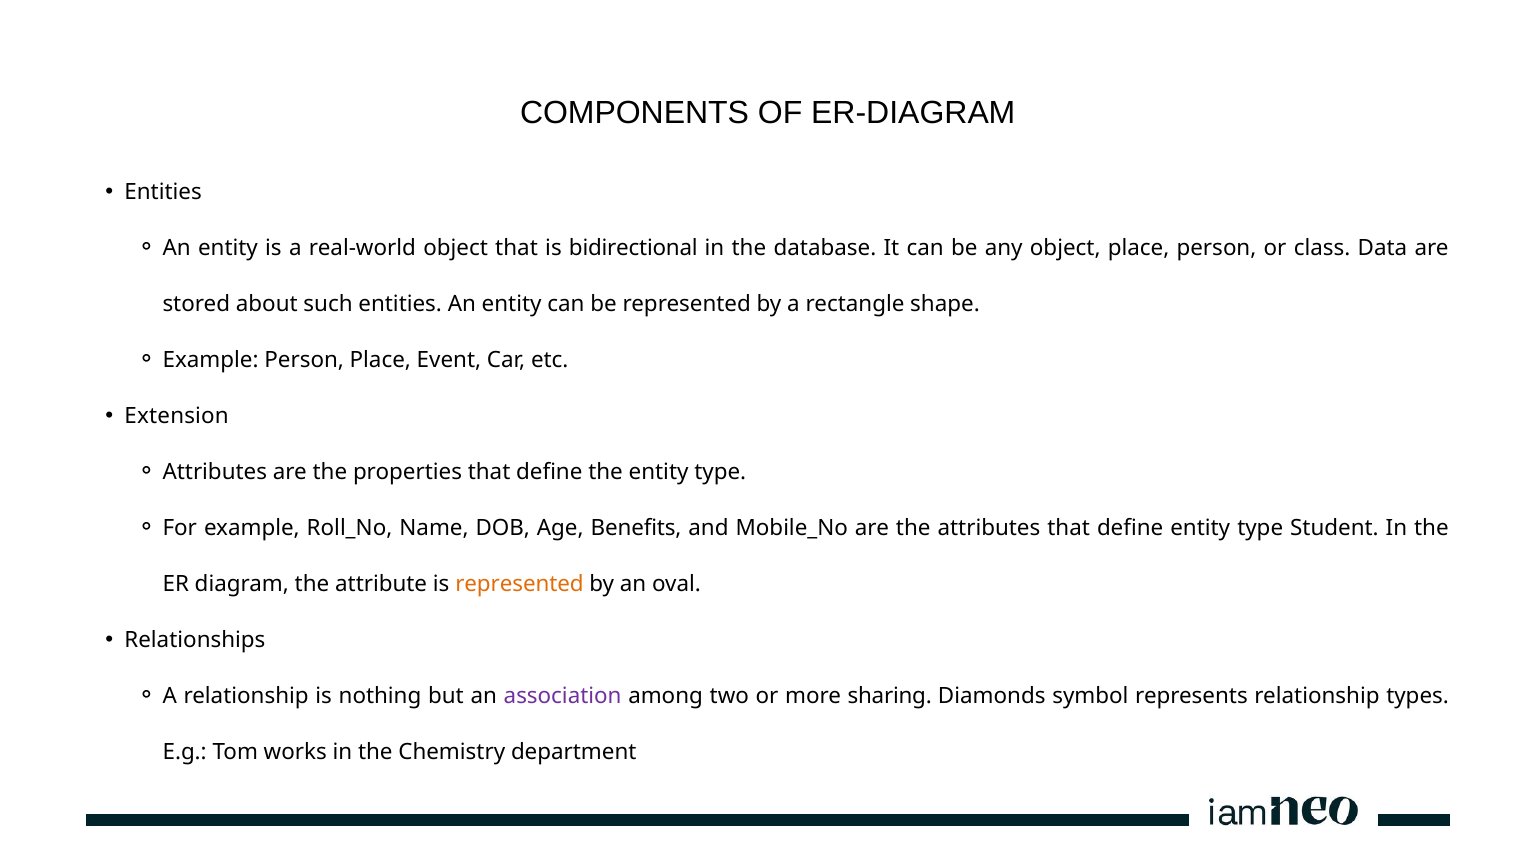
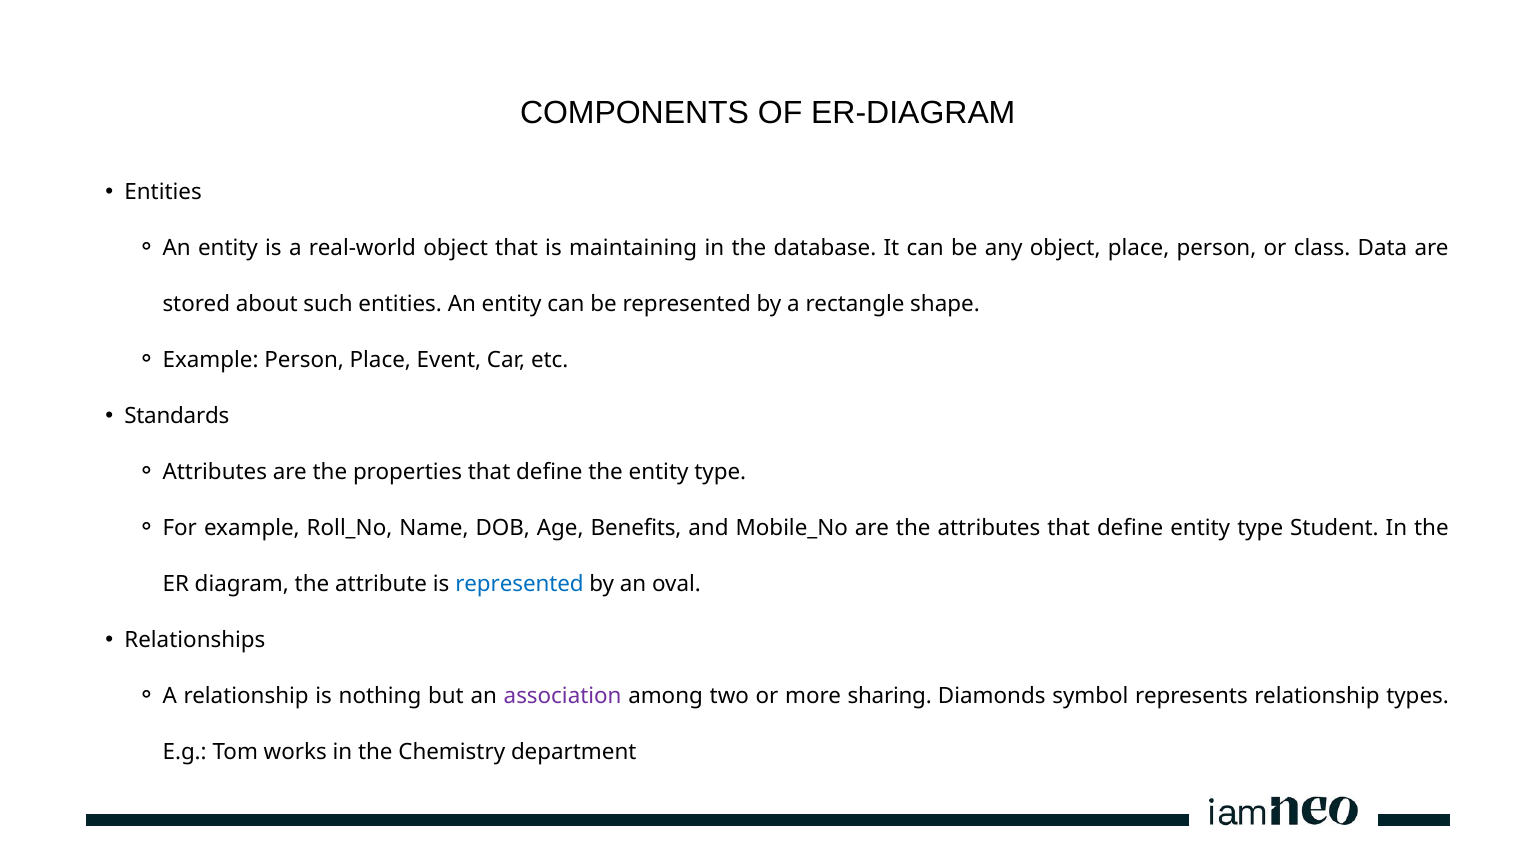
bidirectional: bidirectional -> maintaining
Extension: Extension -> Standards
represented at (519, 584) colour: orange -> blue
